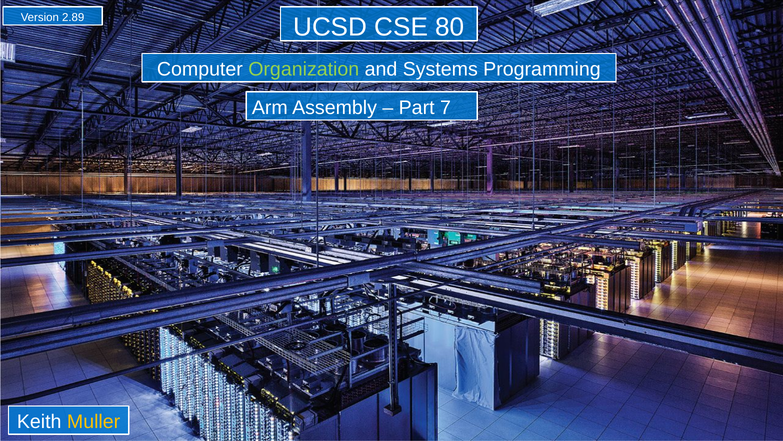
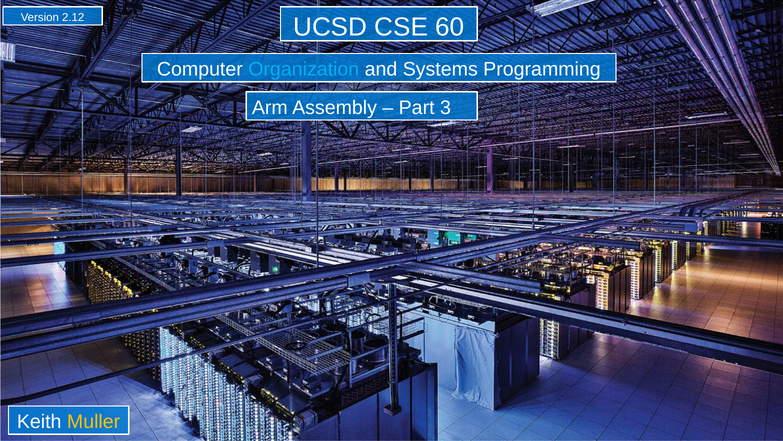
2.89: 2.89 -> 2.12
80: 80 -> 60
Organization colour: light green -> light blue
7: 7 -> 3
